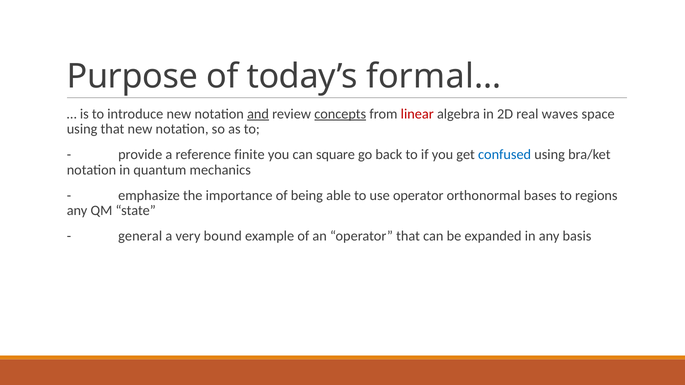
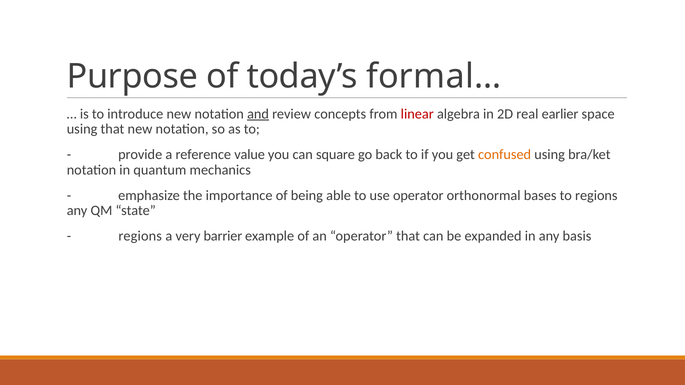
concepts underline: present -> none
waves: waves -> earlier
finite: finite -> value
confused colour: blue -> orange
general at (140, 236): general -> regions
bound: bound -> barrier
